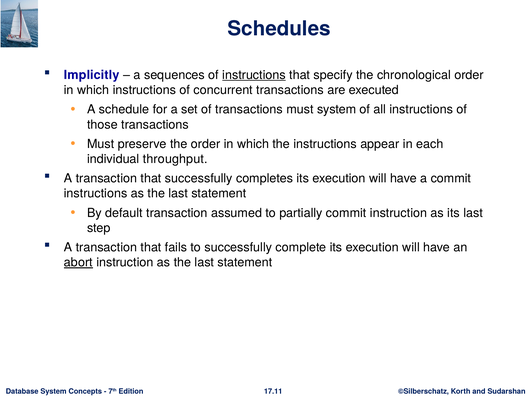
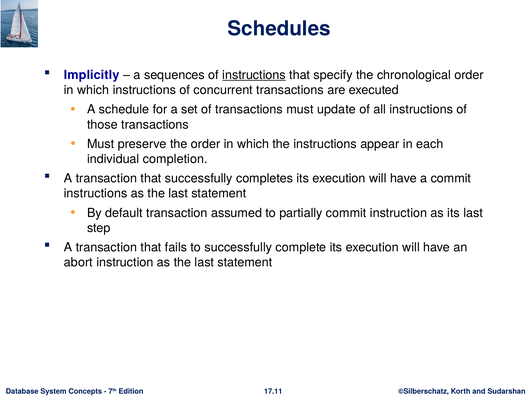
must system: system -> update
throughput: throughput -> completion
abort underline: present -> none
